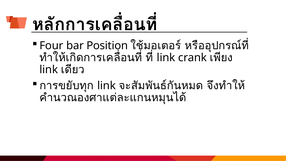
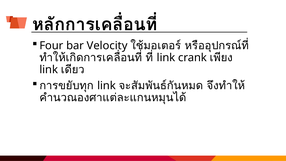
Position: Position -> Velocity
